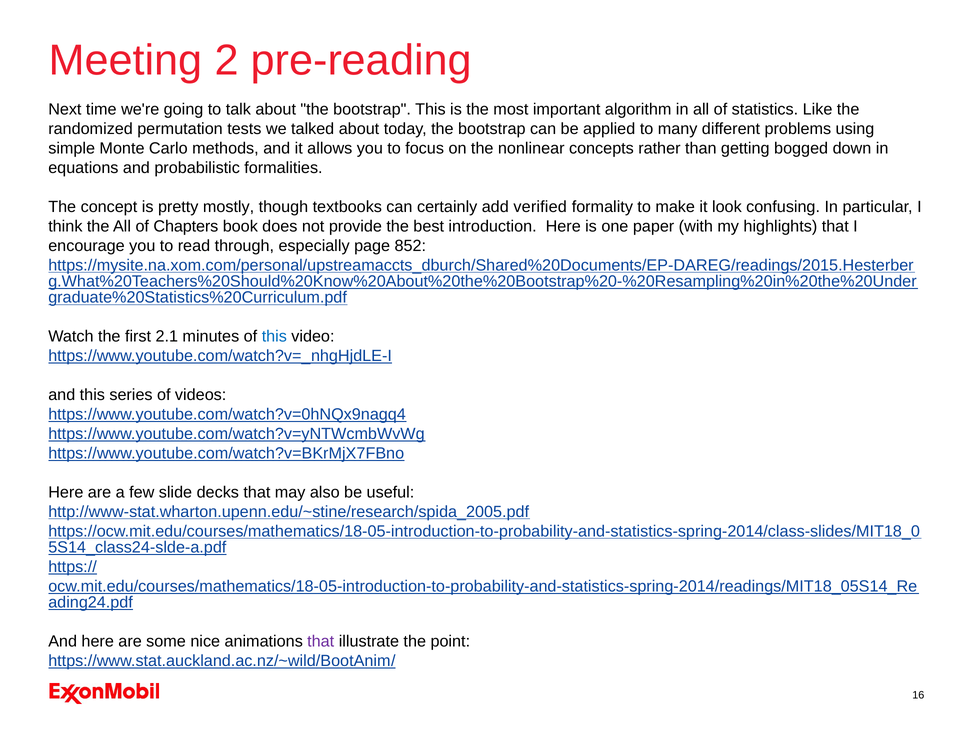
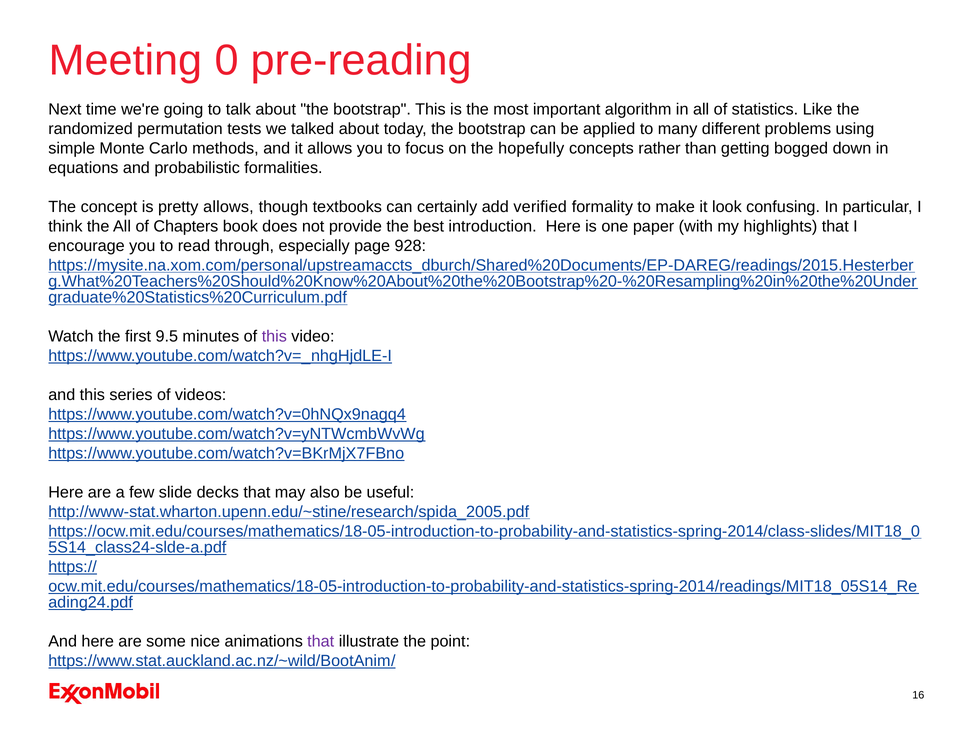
2: 2 -> 0
nonlinear: nonlinear -> hopefully
pretty mostly: mostly -> allows
852: 852 -> 928
2.1: 2.1 -> 9.5
this at (274, 336) colour: blue -> purple
